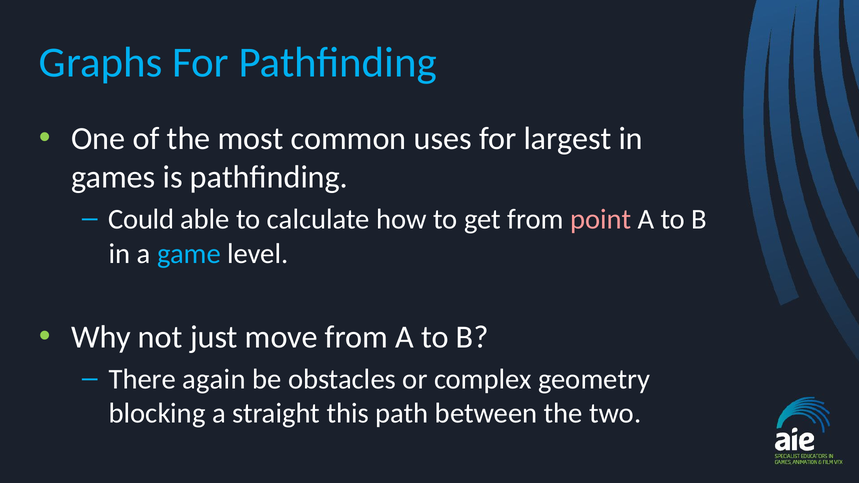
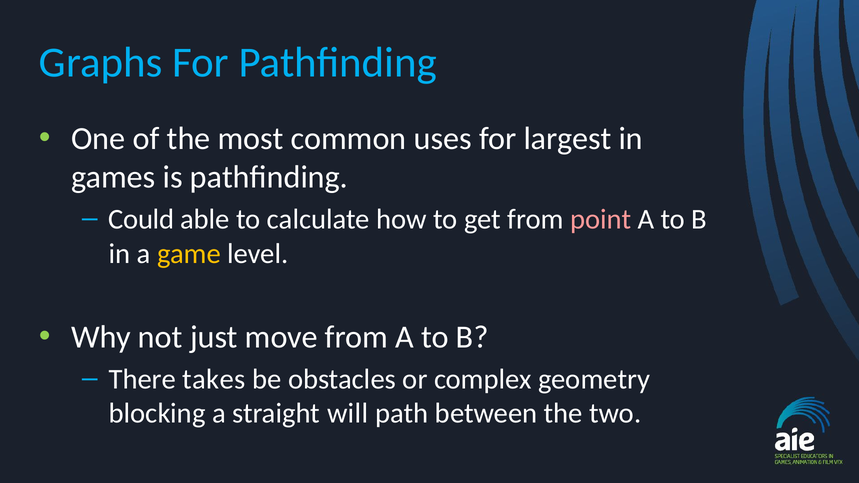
game colour: light blue -> yellow
again: again -> takes
this: this -> will
